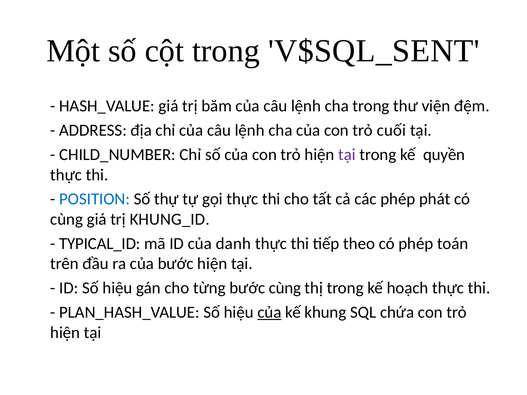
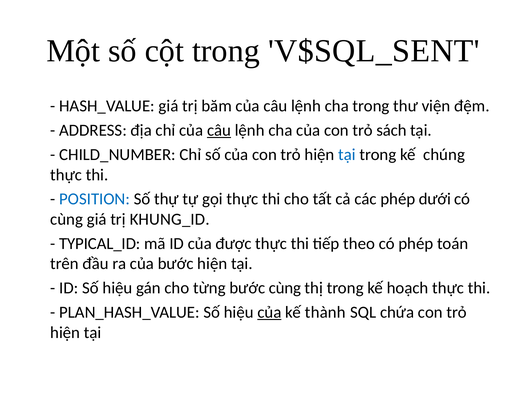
câu at (219, 130) underline: none -> present
cuối: cuối -> sách
tại at (347, 155) colour: purple -> blue
quyền: quyền -> chúng
phát: phát -> dưới
danh: danh -> được
khung: khung -> thành
